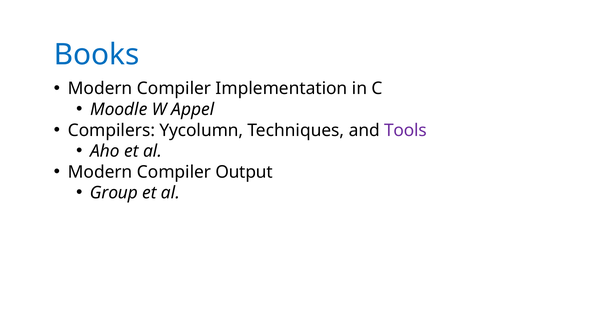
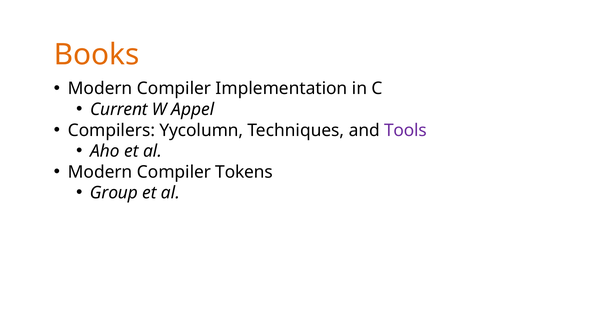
Books colour: blue -> orange
Moodle: Moodle -> Current
Output: Output -> Tokens
